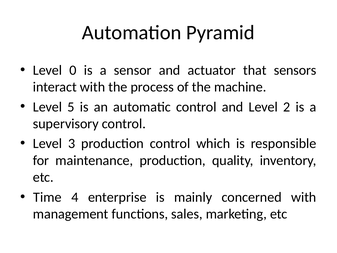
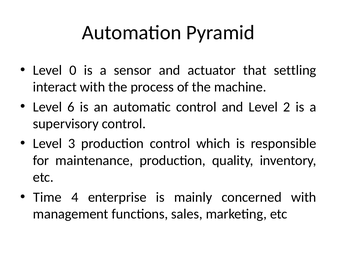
sensors: sensors -> settling
5: 5 -> 6
